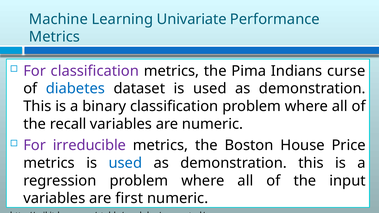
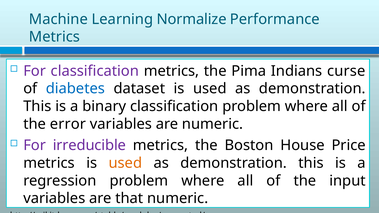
Univariate: Univariate -> Normalize
recall: recall -> error
used at (125, 163) colour: blue -> orange
first: first -> that
